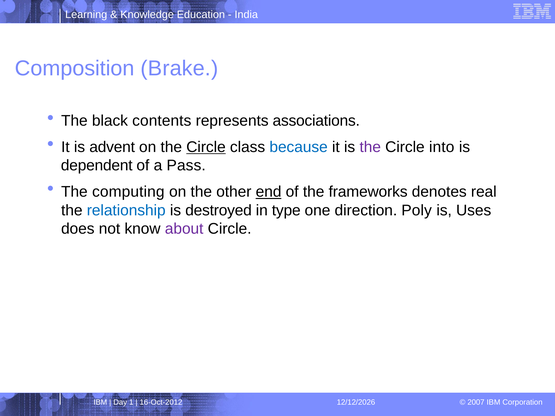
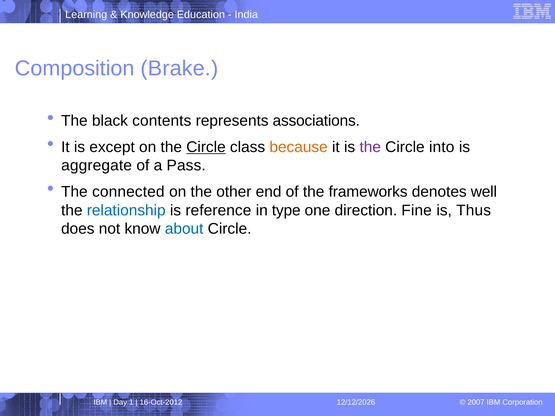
advent: advent -> except
because colour: blue -> orange
dependent: dependent -> aggregate
computing: computing -> connected
end underline: present -> none
real: real -> well
destroyed: destroyed -> reference
Poly: Poly -> Fine
Uses: Uses -> Thus
about colour: purple -> blue
